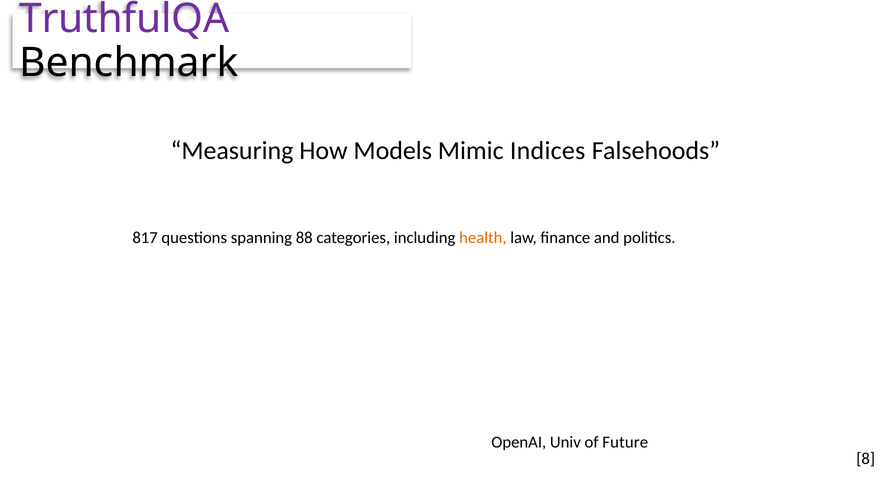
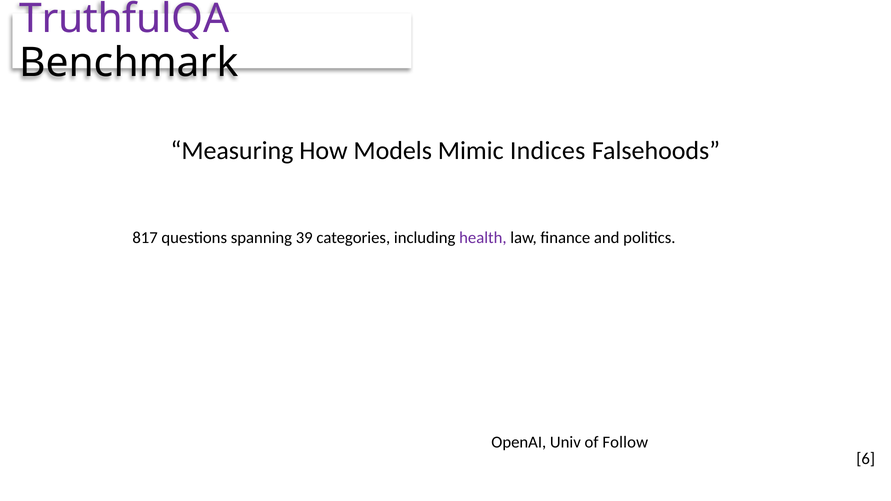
88: 88 -> 39
health colour: orange -> purple
Future: Future -> Follow
8: 8 -> 6
